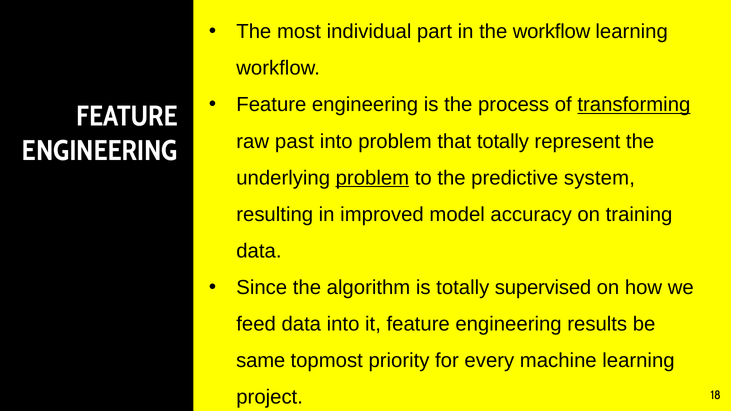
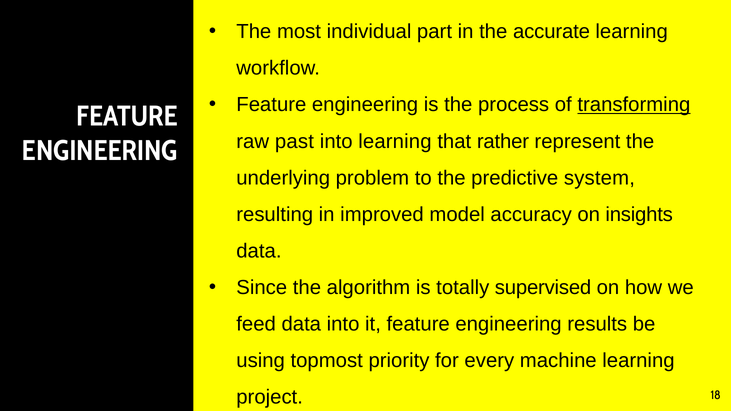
the workflow: workflow -> accurate
into problem: problem -> learning
that totally: totally -> rather
problem at (372, 178) underline: present -> none
training: training -> insights
same: same -> using
